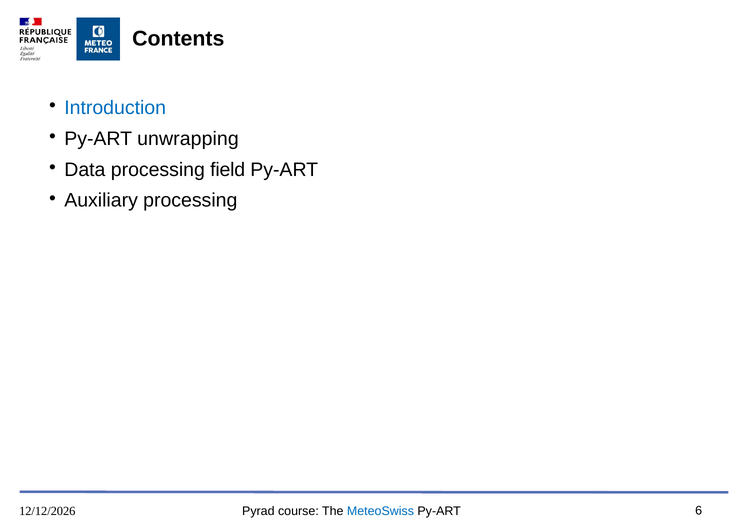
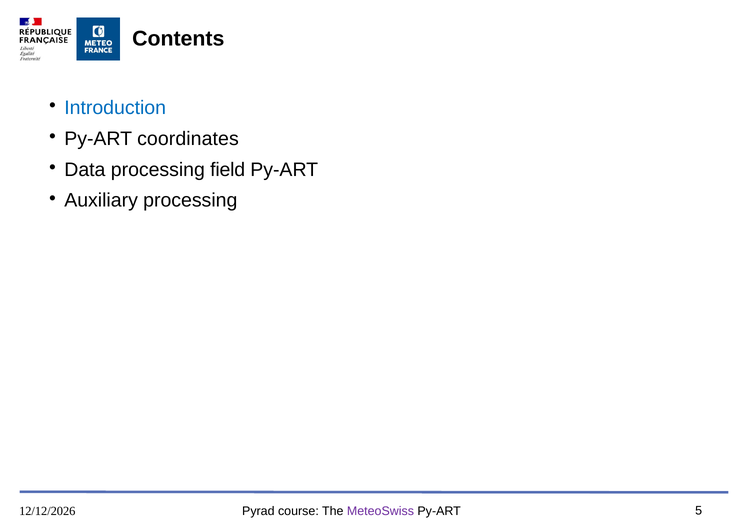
unwrapping: unwrapping -> coordinates
MeteoSwiss colour: blue -> purple
6: 6 -> 5
